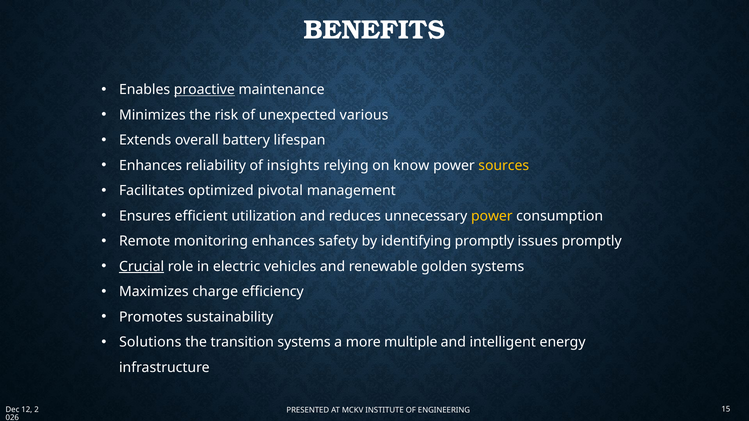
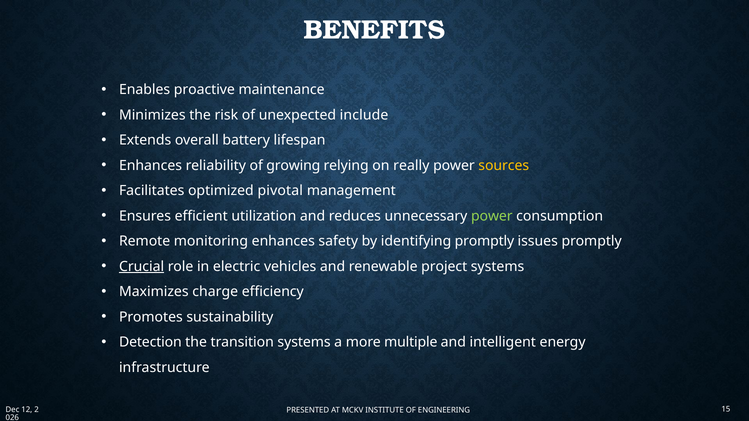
proactive underline: present -> none
various: various -> include
insights: insights -> growing
know: know -> really
power at (492, 216) colour: yellow -> light green
golden: golden -> project
Solutions: Solutions -> Detection
